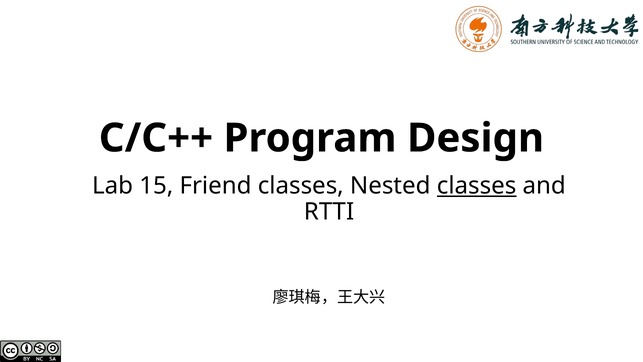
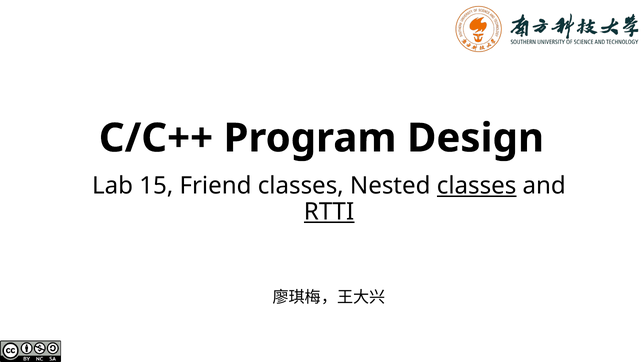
RTTI underline: none -> present
